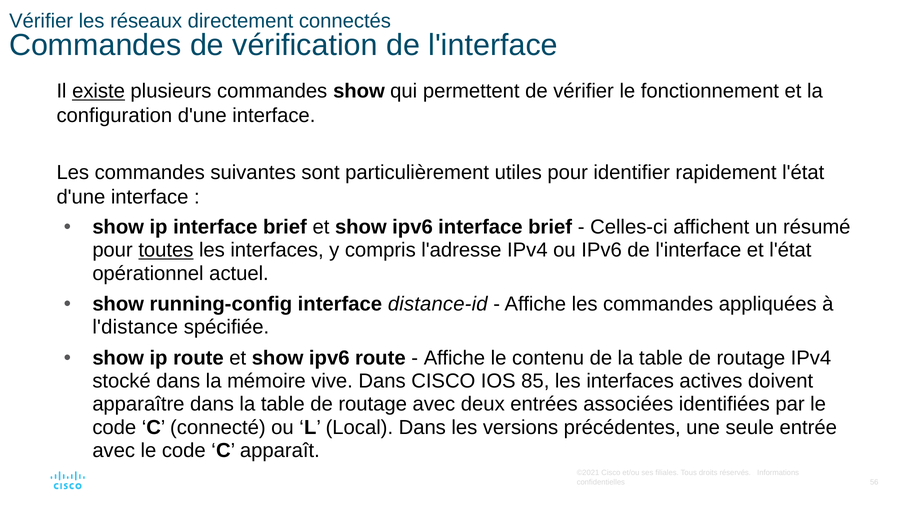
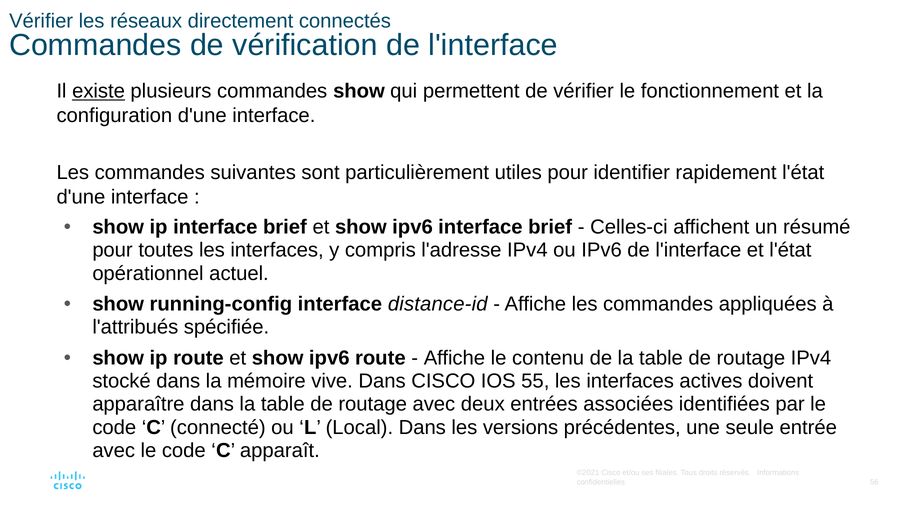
toutes underline: present -> none
l'distance: l'distance -> l'attribués
85: 85 -> 55
